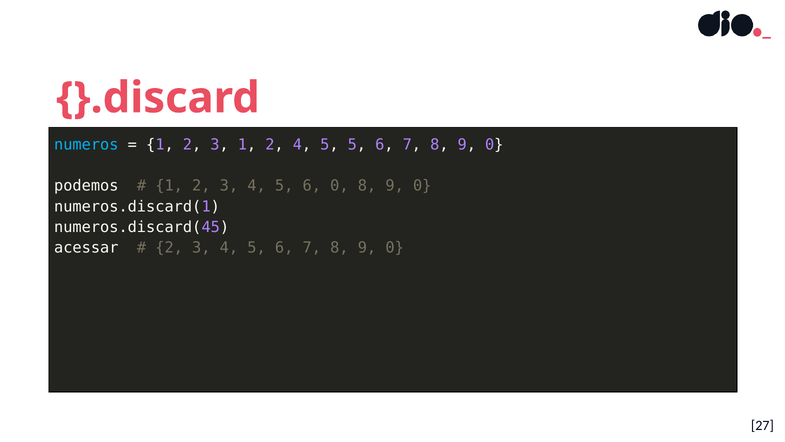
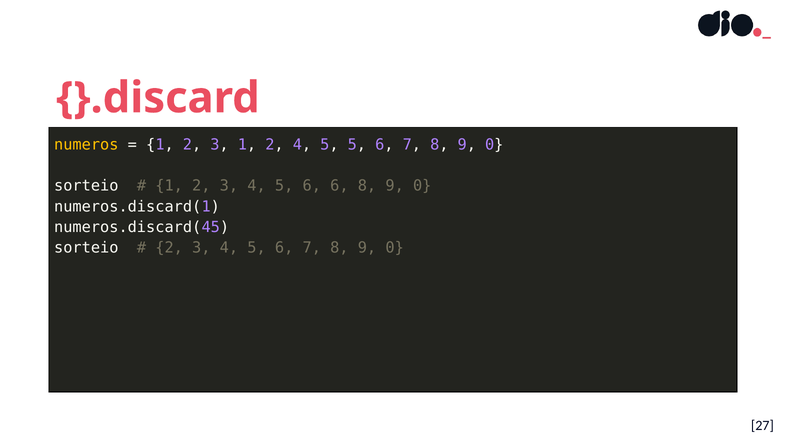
numeros colour: light blue -> yellow
podemos at (86, 186): podemos -> sorteio
6 0: 0 -> 6
acessar at (86, 248): acessar -> sorteio
